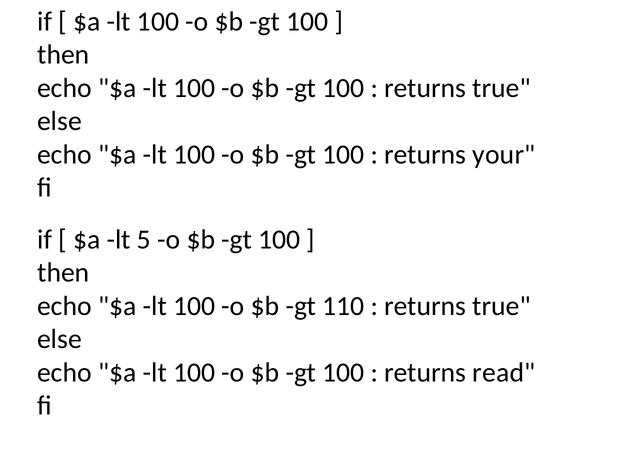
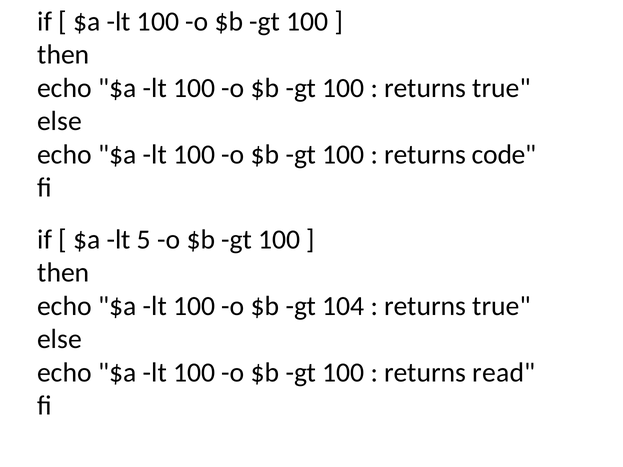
your: your -> code
110: 110 -> 104
